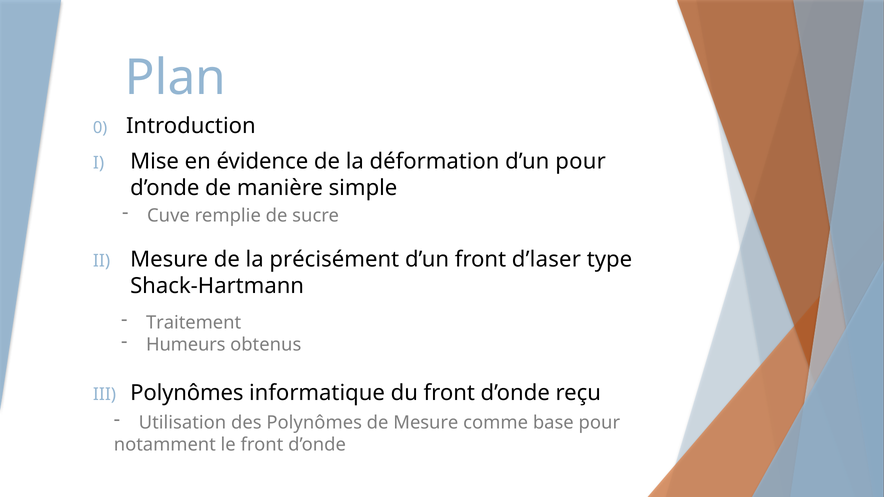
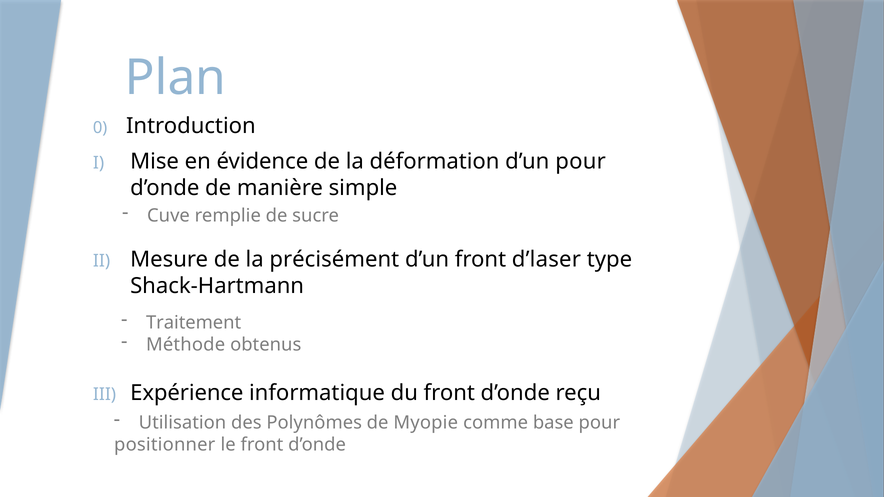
Humeurs: Humeurs -> Méthode
Polynômes at (187, 393): Polynômes -> Expérience
de Mesure: Mesure -> Myopie
notamment: notamment -> positionner
